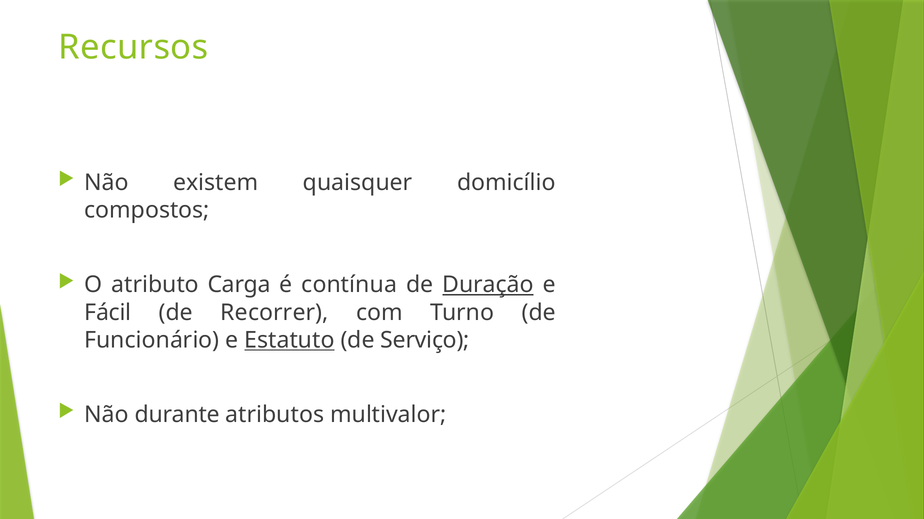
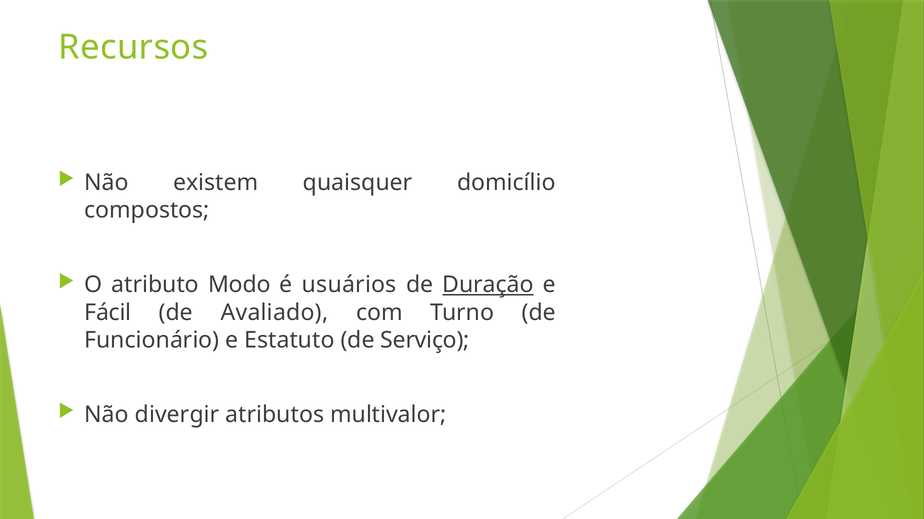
Carga: Carga -> Modo
contínua: contínua -> usuários
Recorrer: Recorrer -> Avaliado
Estatuto underline: present -> none
durante: durante -> divergir
